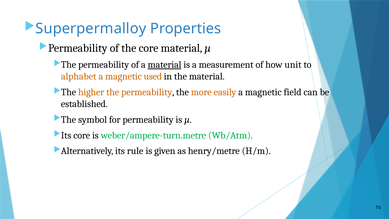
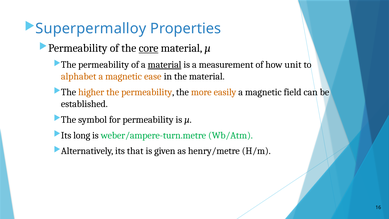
core at (149, 48) underline: none -> present
used: used -> ease
core at (82, 135): core -> long
rule: rule -> that
